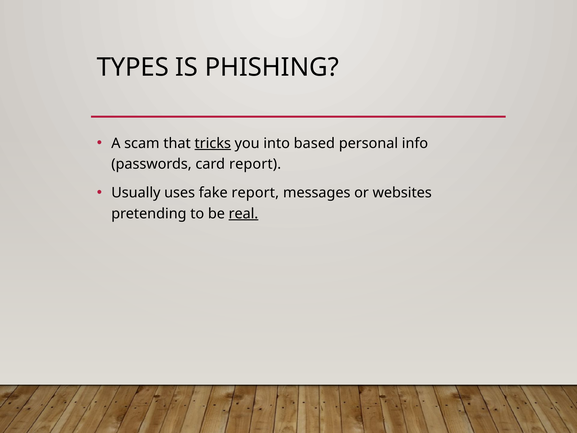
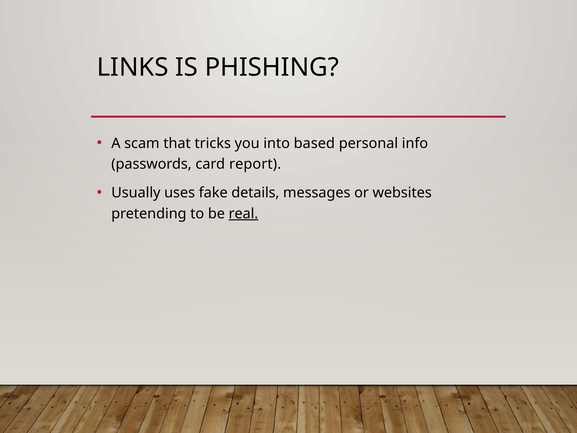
TYPES: TYPES -> LINKS
tricks underline: present -> none
fake report: report -> details
